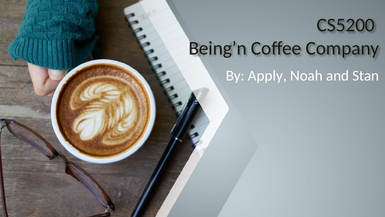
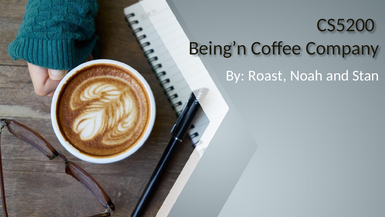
Apply: Apply -> Roast
